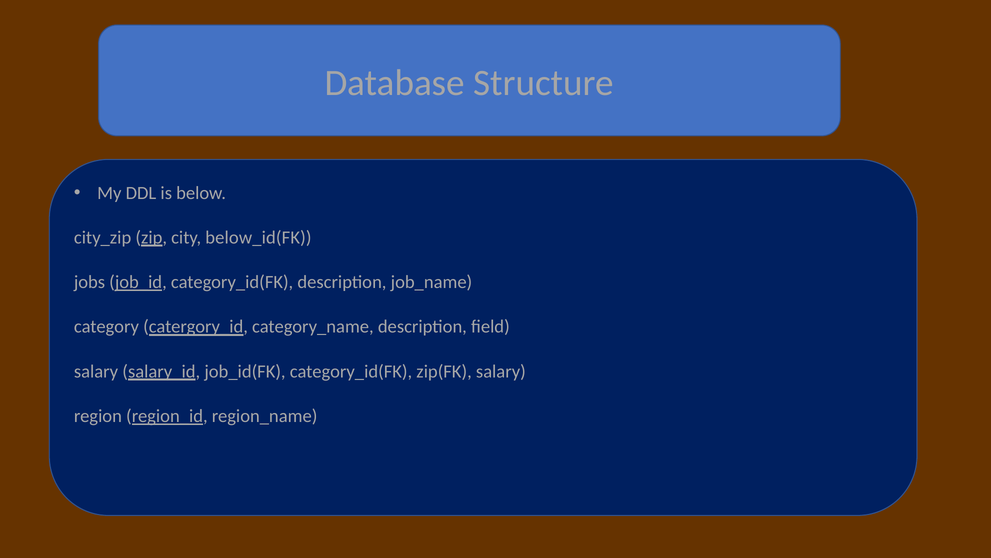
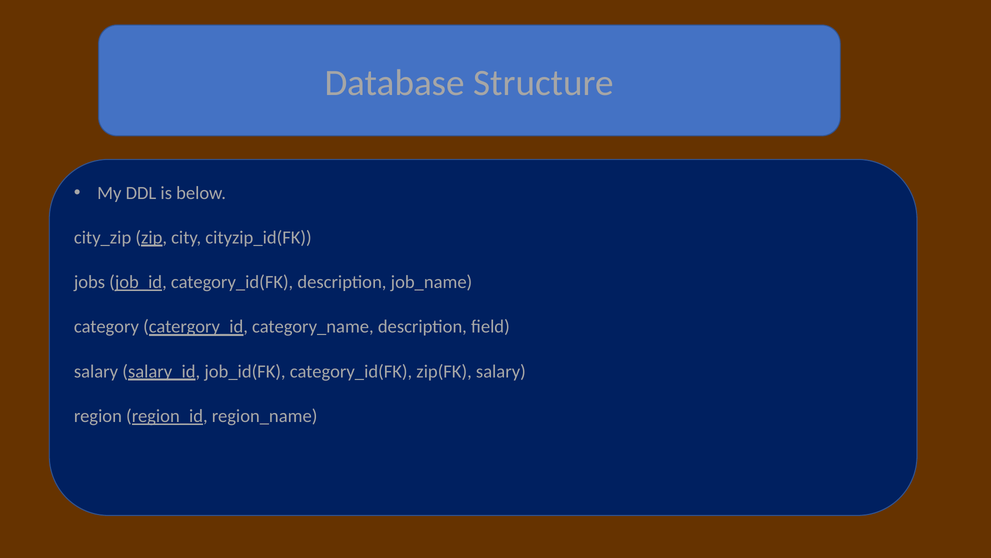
below_id(FK: below_id(FK -> cityzip_id(FK
